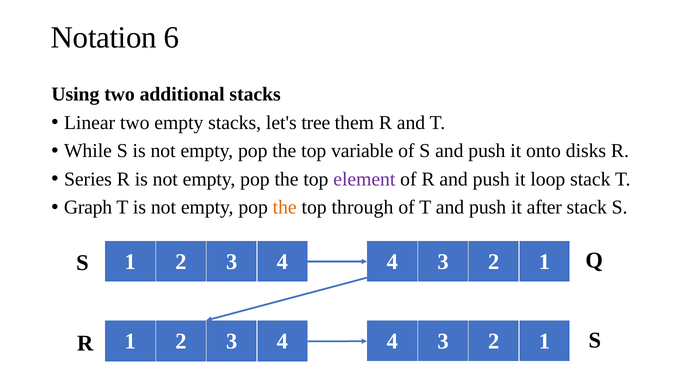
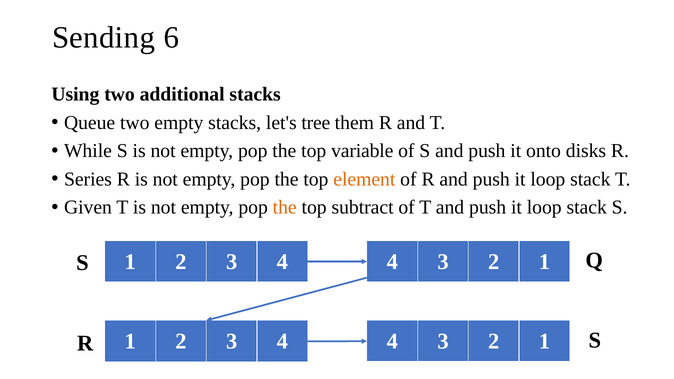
Notation: Notation -> Sending
Linear: Linear -> Queue
element colour: purple -> orange
Graph: Graph -> Given
through: through -> subtract
after at (544, 208): after -> loop
